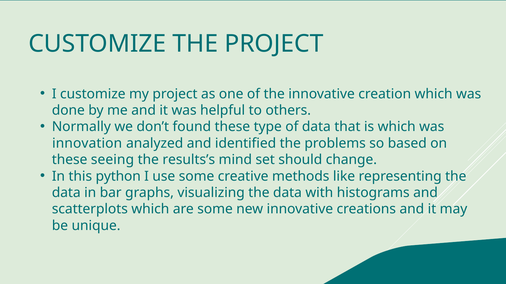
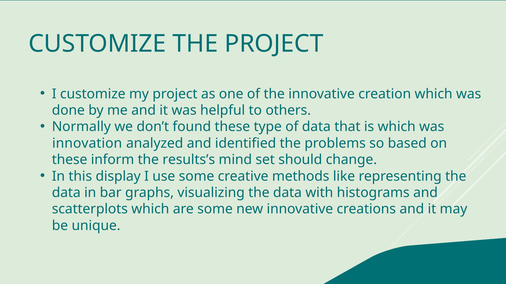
seeing: seeing -> inform
python: python -> display
